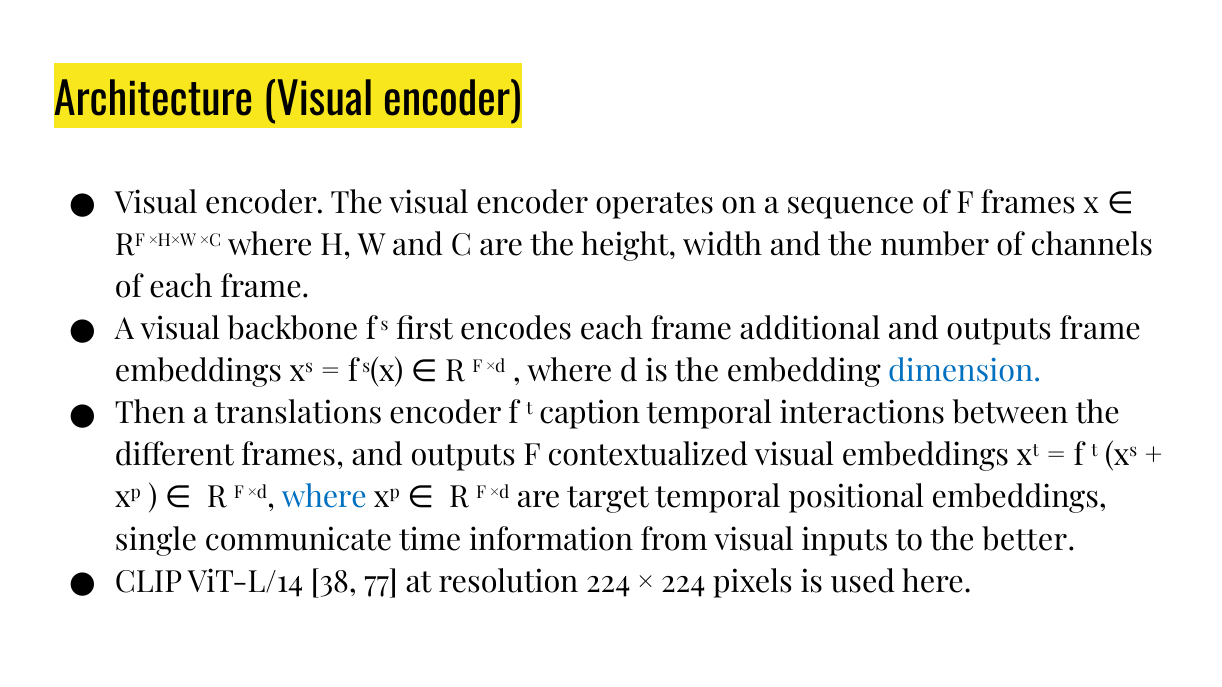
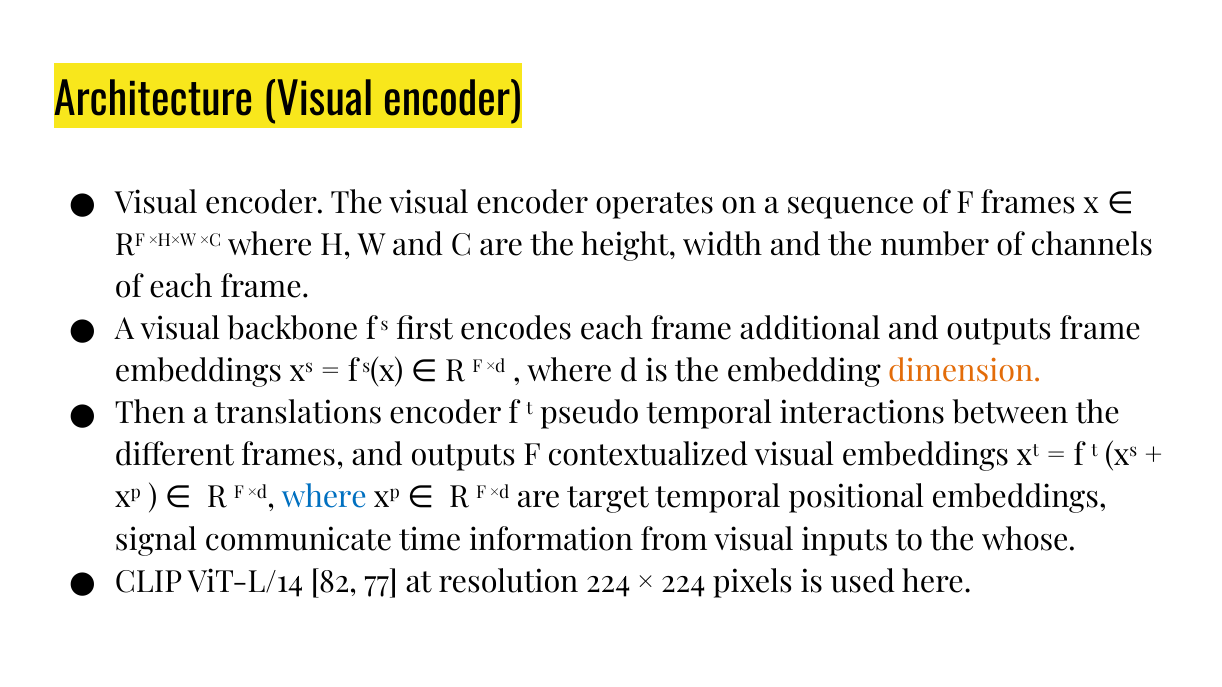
dimension colour: blue -> orange
caption: caption -> pseudo
single: single -> signal
better: better -> whose
38: 38 -> 82
